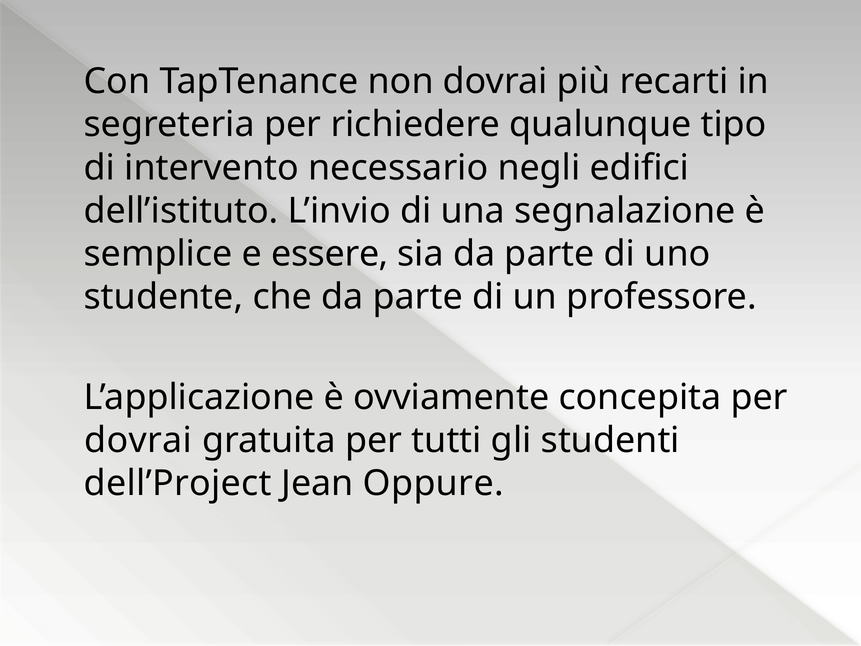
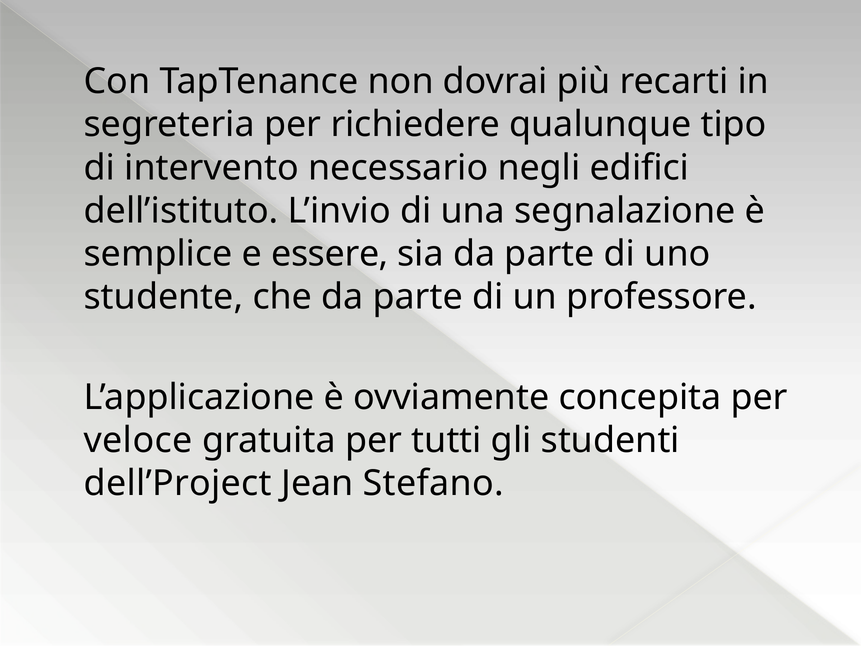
dovrai at (138, 440): dovrai -> veloce
Oppure: Oppure -> Stefano
